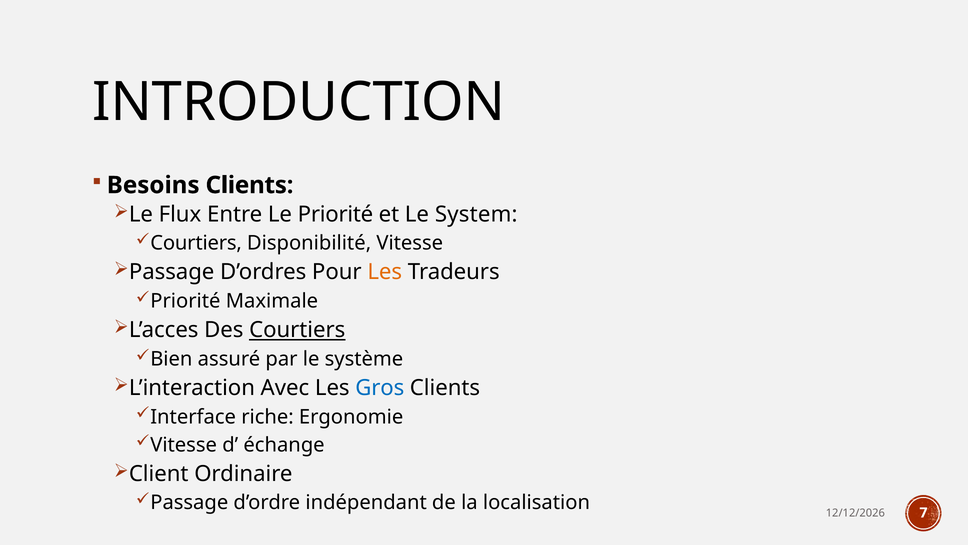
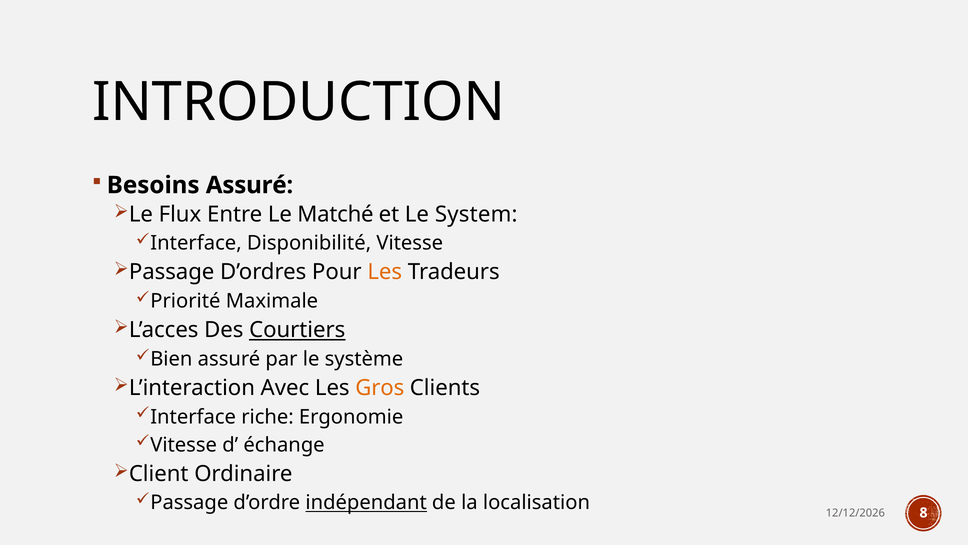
Besoins Clients: Clients -> Assuré
Le Priorité: Priorité -> Matché
Courtiers at (196, 243): Courtiers -> Interface
Gros colour: blue -> orange
indépendant underline: none -> present
7: 7 -> 8
